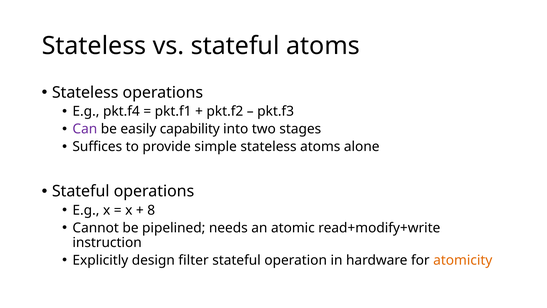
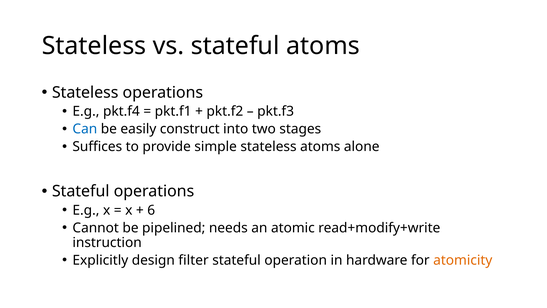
Can colour: purple -> blue
capability: capability -> construct
8: 8 -> 6
